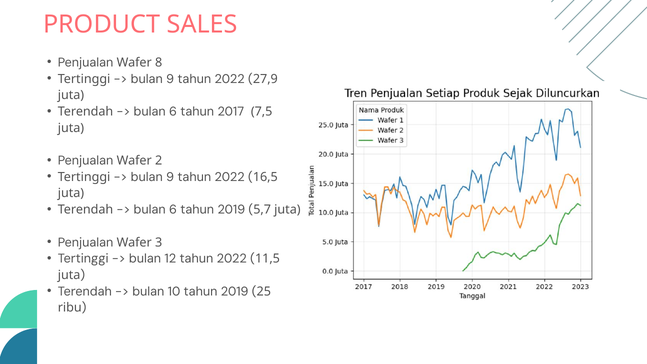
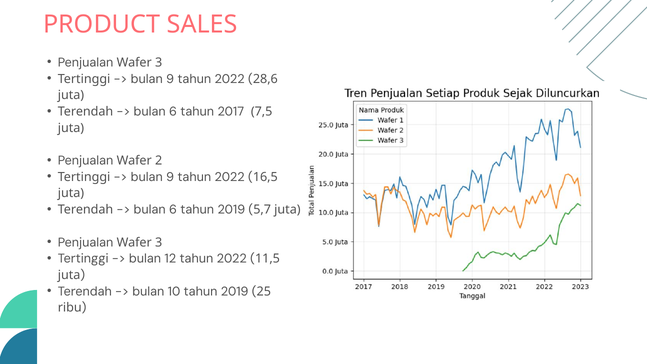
8 at (159, 62): 8 -> 3
27,9: 27,9 -> 28,6
